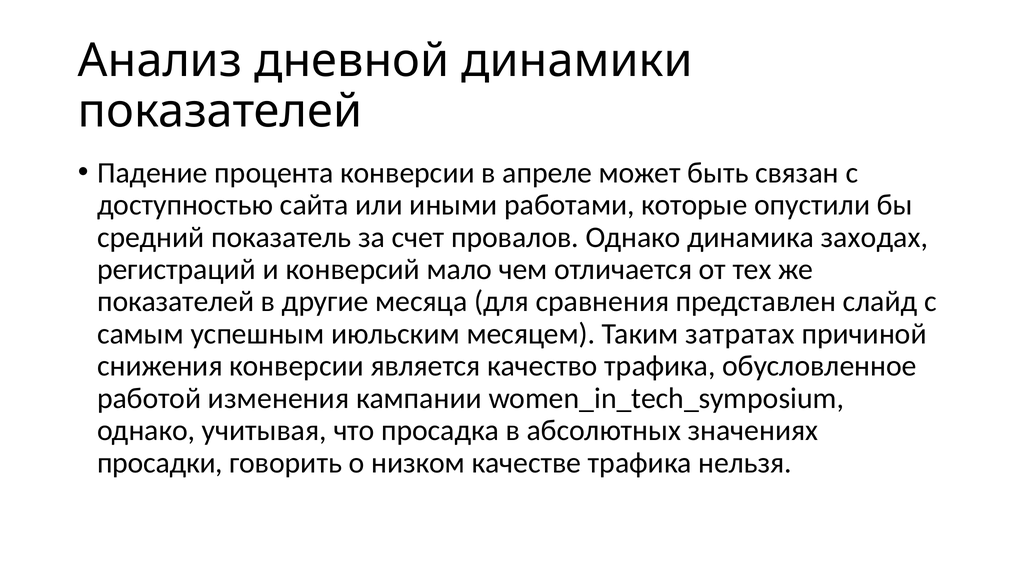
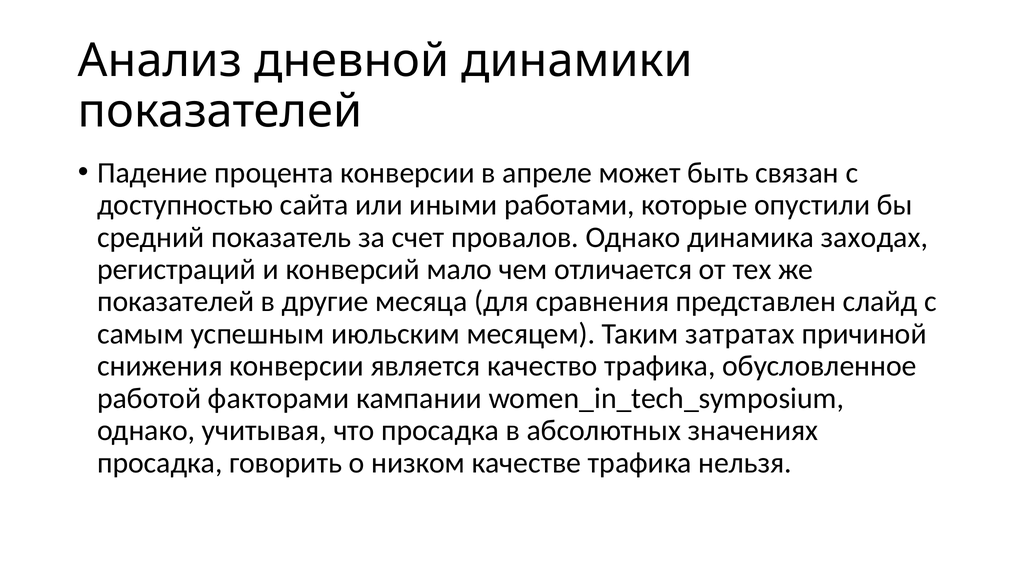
изменения: изменения -> факторами
просадки at (160, 463): просадки -> просадка
